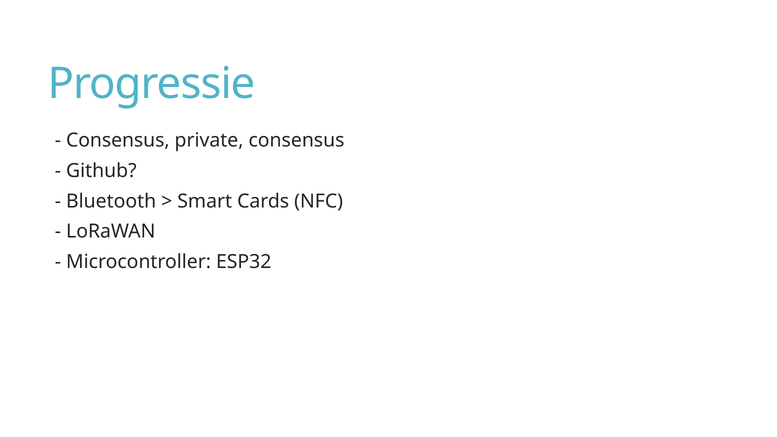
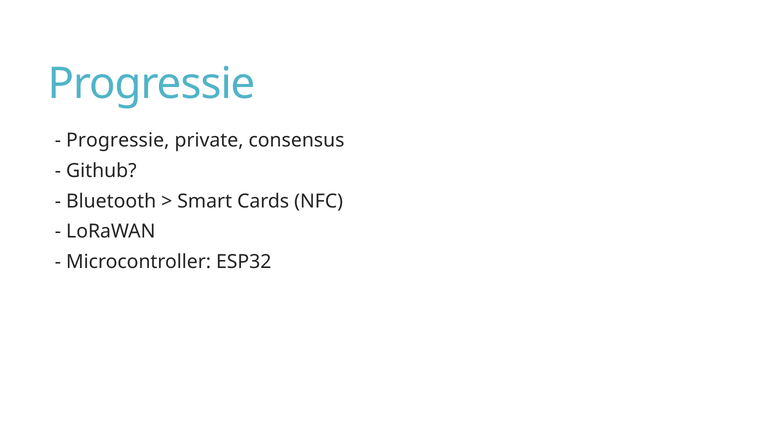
Consensus at (118, 141): Consensus -> Progressie
